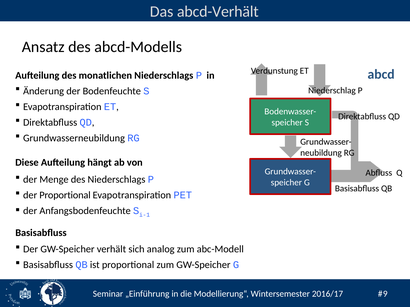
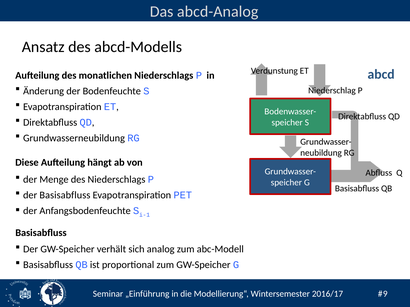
abcd-Verhält: abcd-Verhält -> abcd-Analog
der Proportional: Proportional -> Basisabfluss
